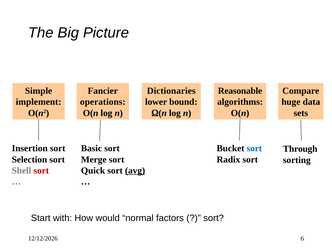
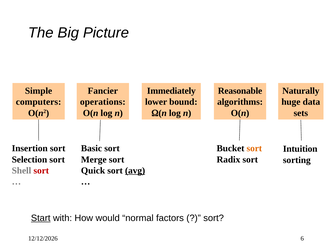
Dictionaries: Dictionaries -> Immediately
Compare: Compare -> Naturally
implement: implement -> computers
sort at (254, 148) colour: blue -> orange
Through: Through -> Intuition
Start underline: none -> present
